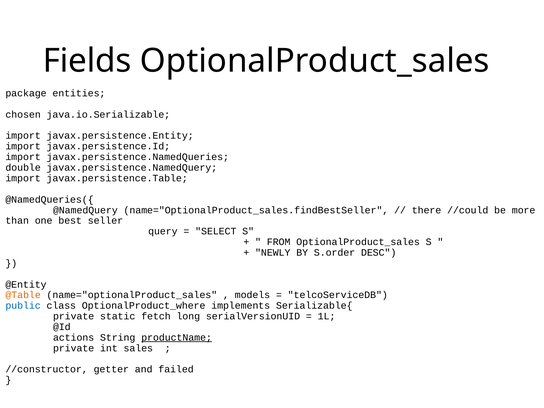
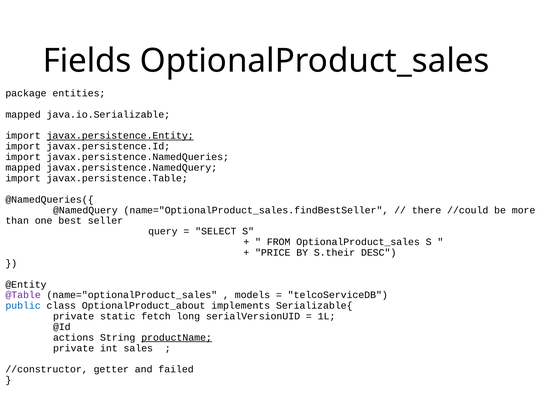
chosen at (23, 115): chosen -> mapped
javax.persistence.Entity underline: none -> present
double at (23, 168): double -> mapped
NEWLY: NEWLY -> PRICE
S.order: S.order -> S.their
@Table colour: orange -> purple
OptionalProduct_where: OptionalProduct_where -> OptionalProduct_about
